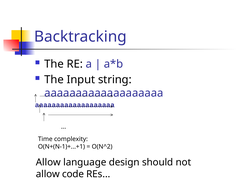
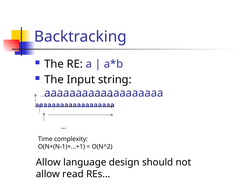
code: code -> read
